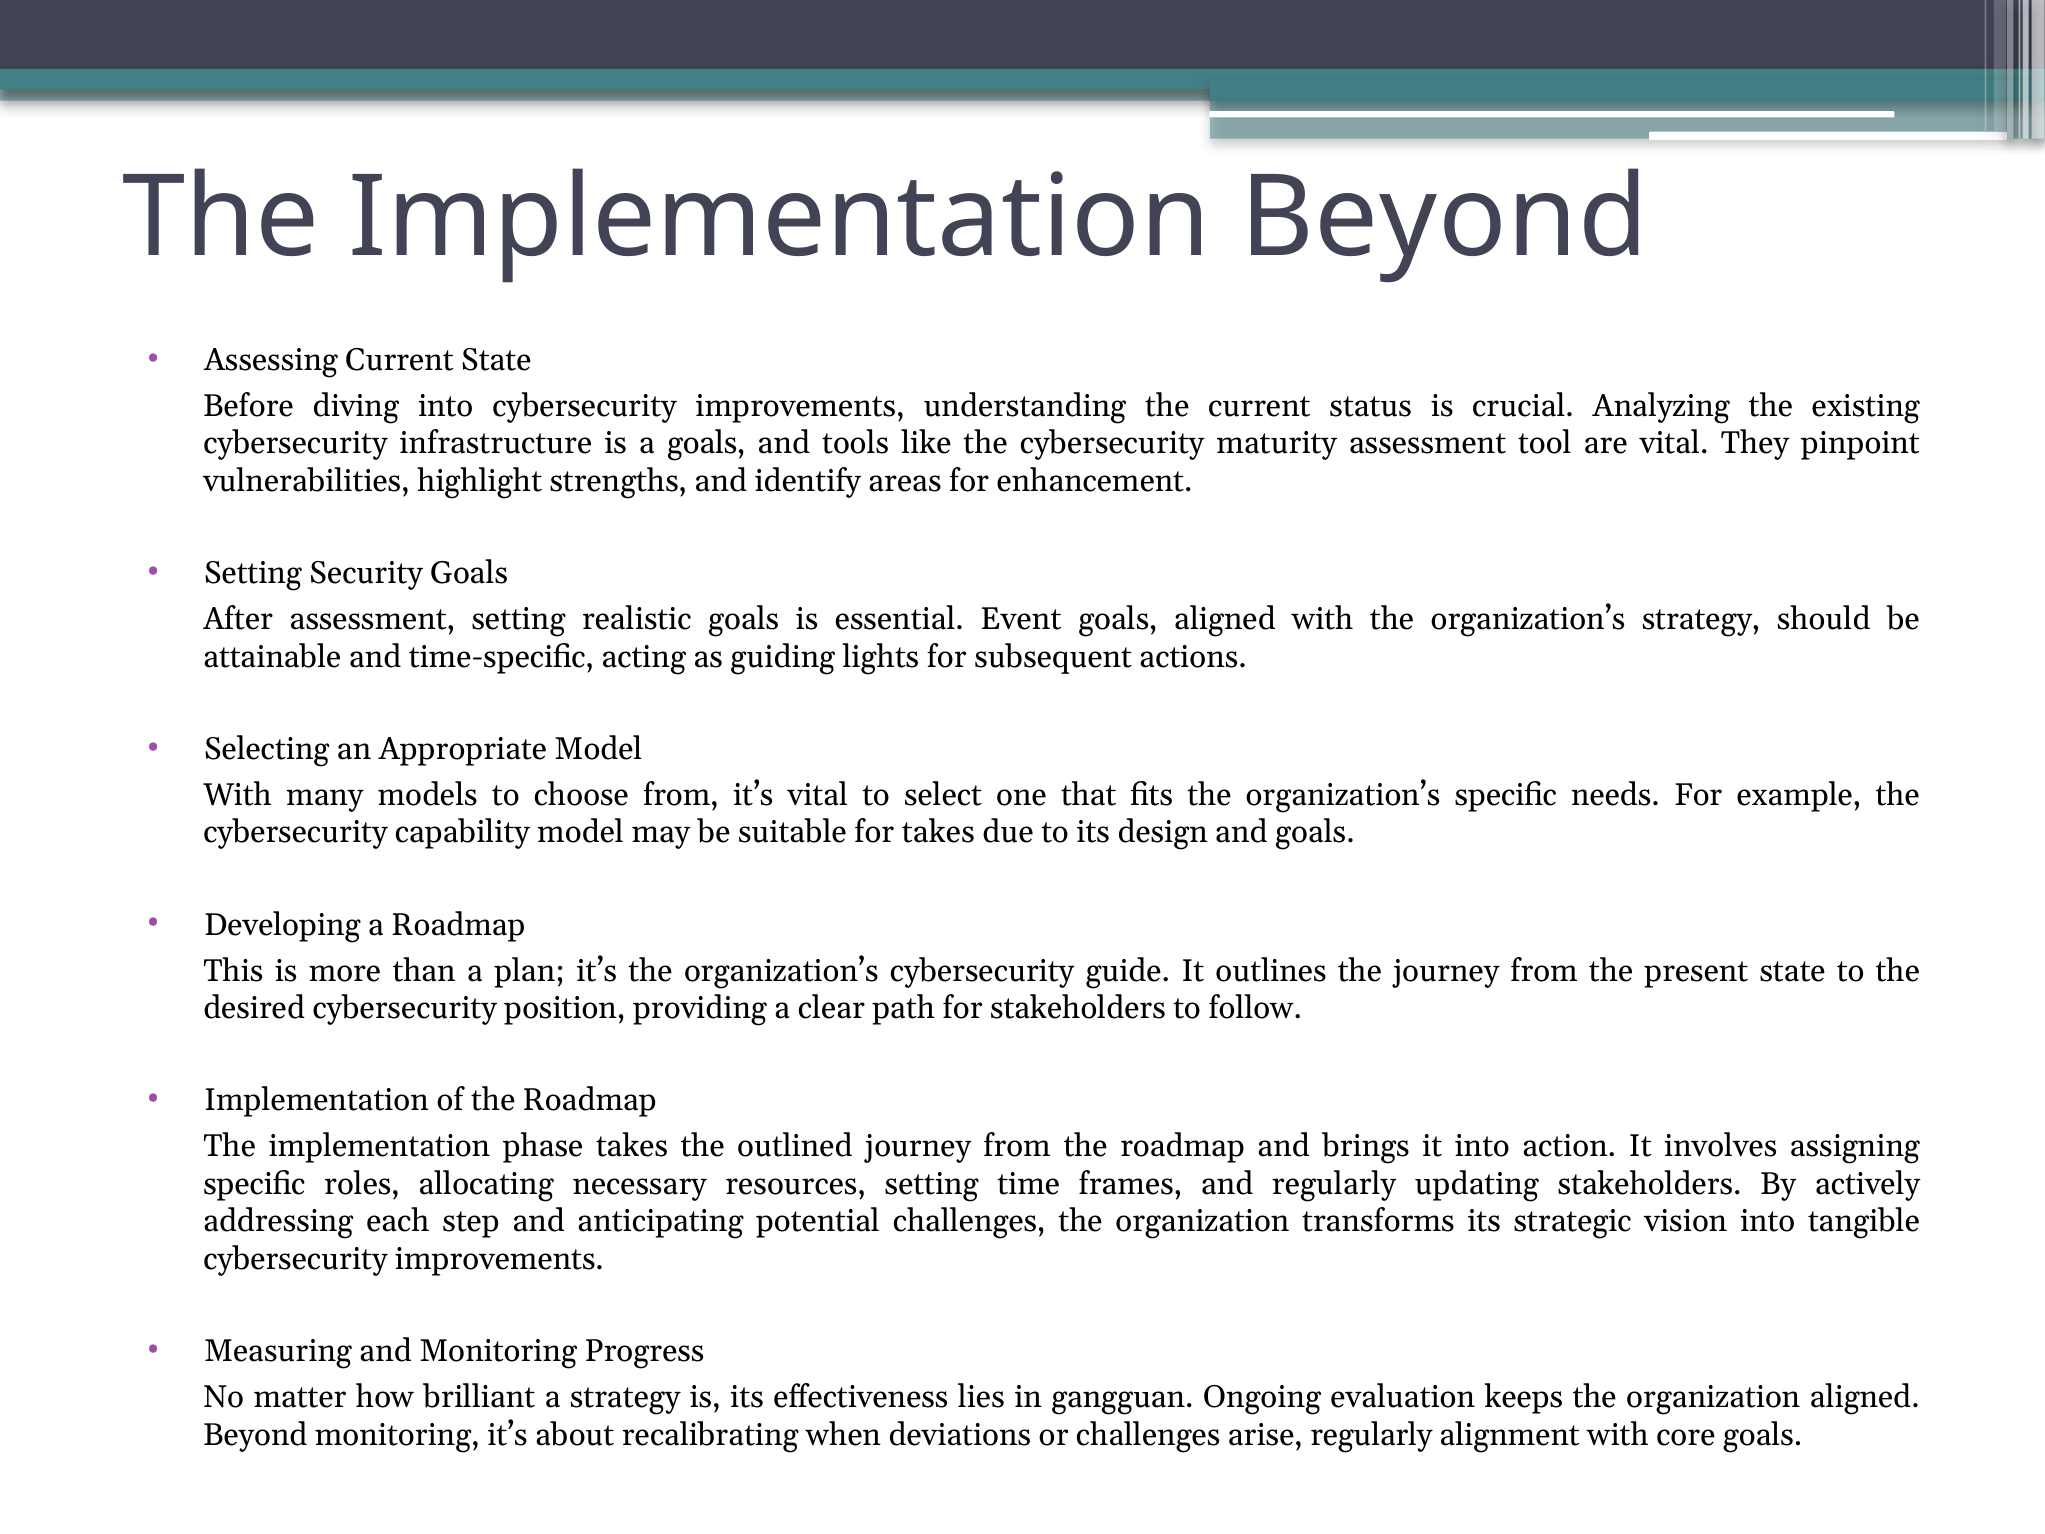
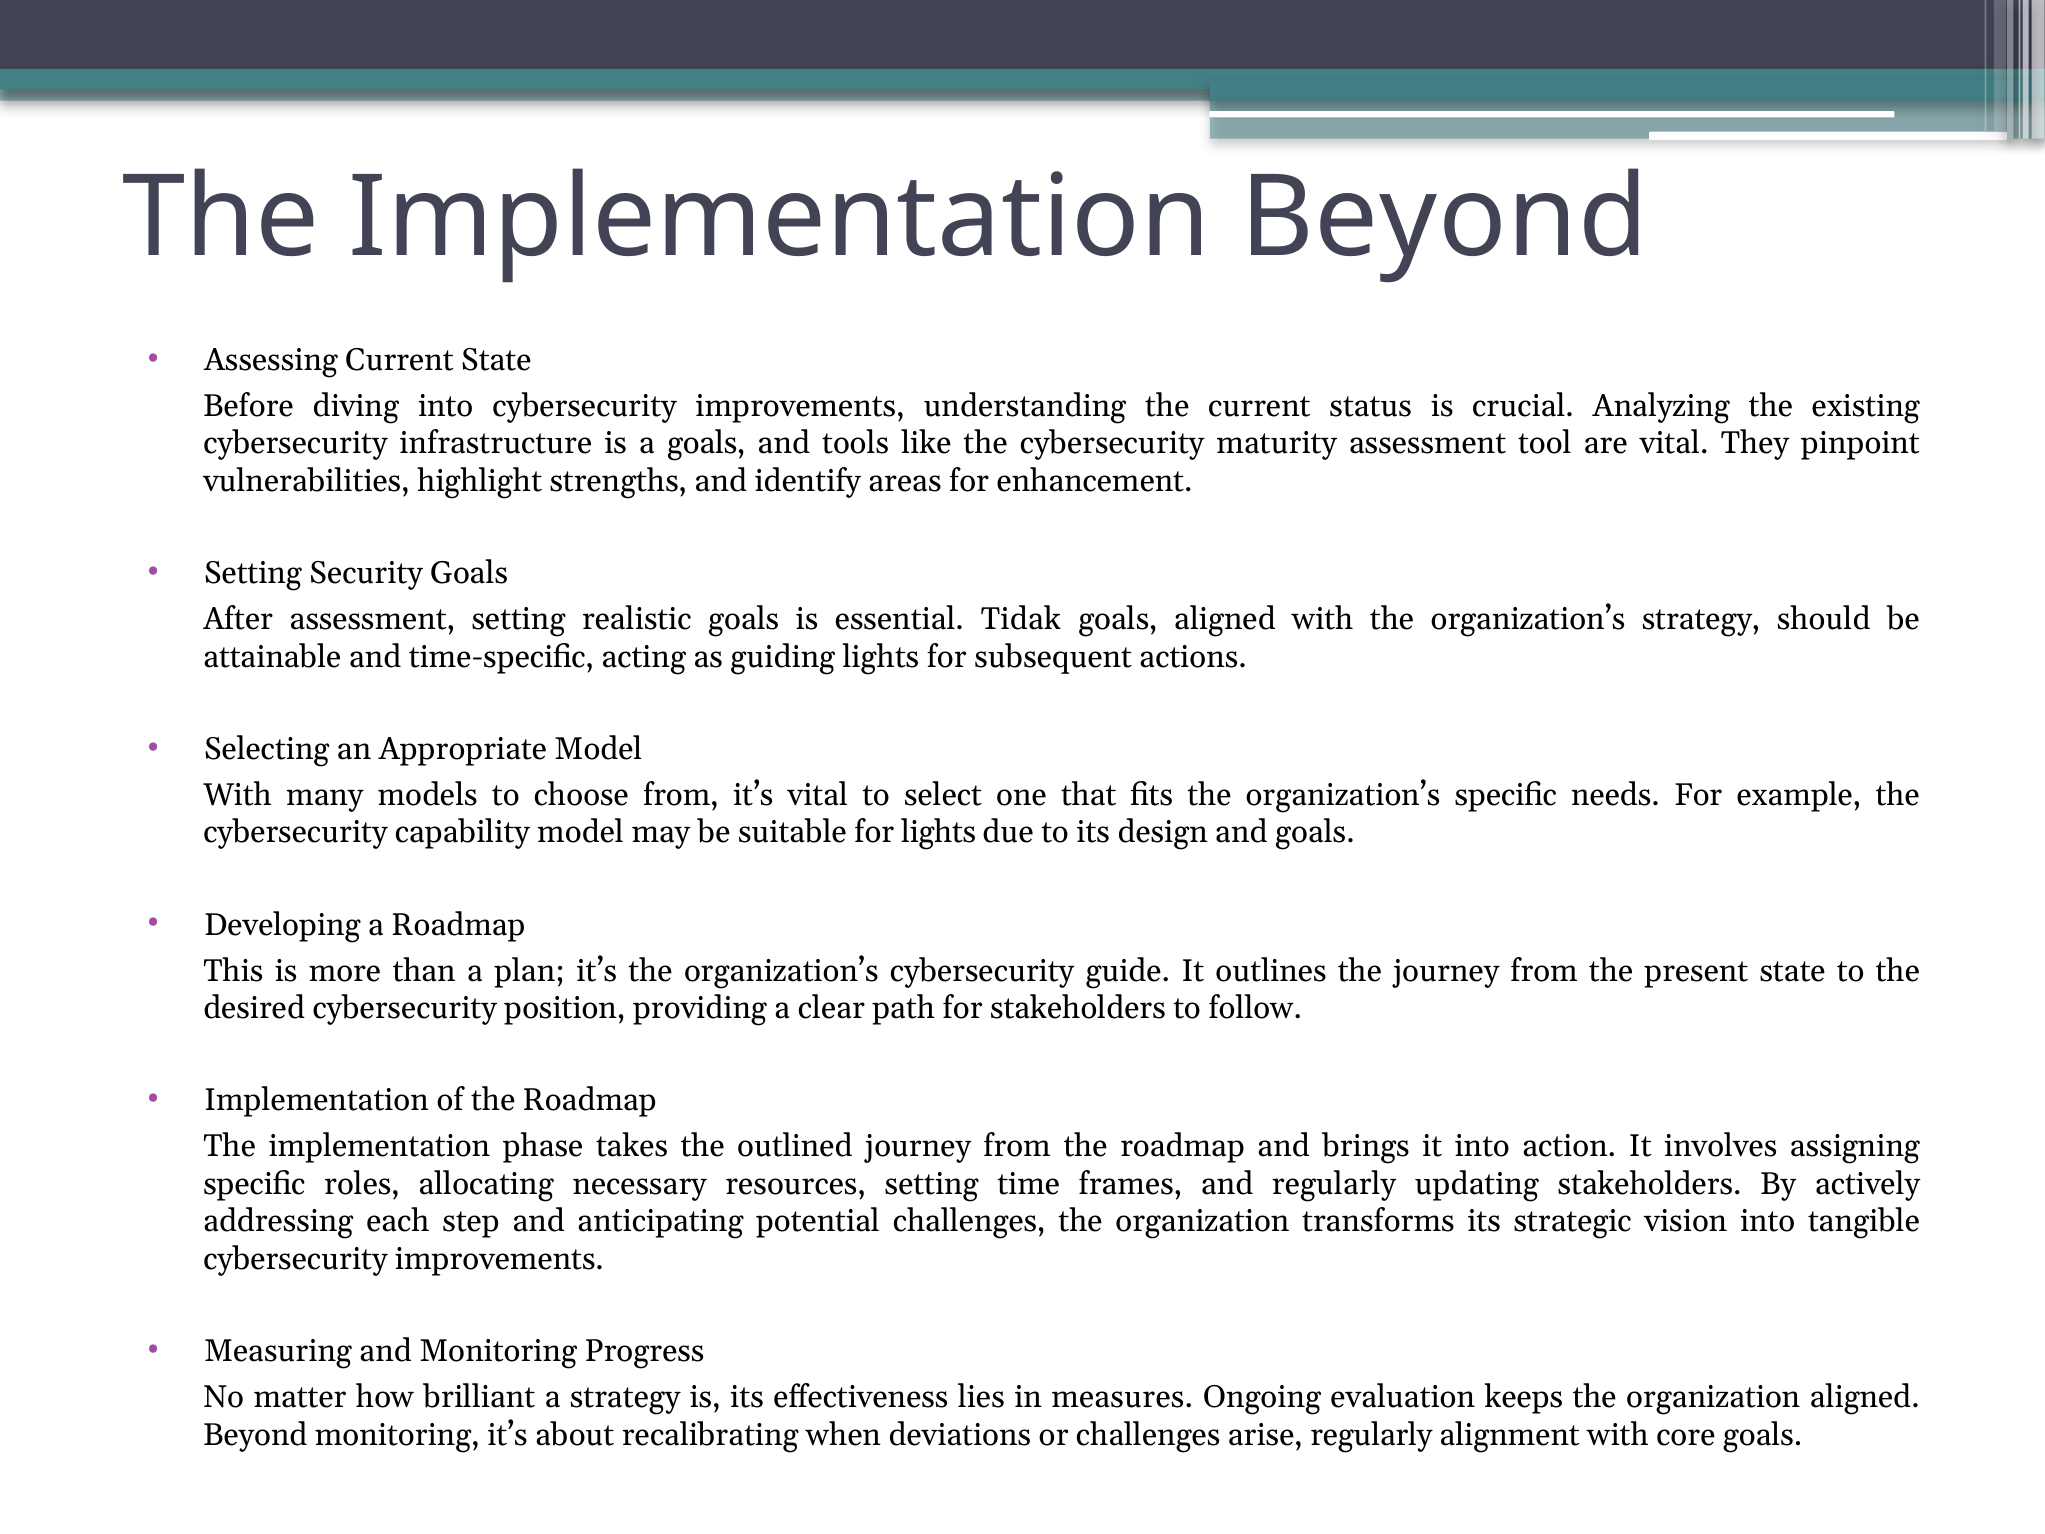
Event: Event -> Tidak
for takes: takes -> lights
gangguan: gangguan -> measures
